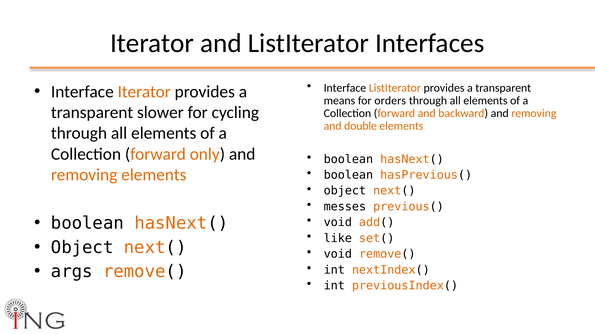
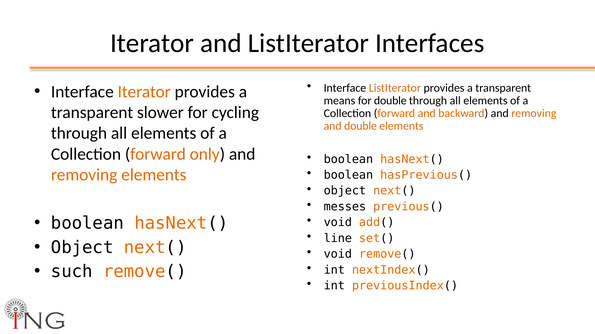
for orders: orders -> double
like: like -> line
args: args -> such
